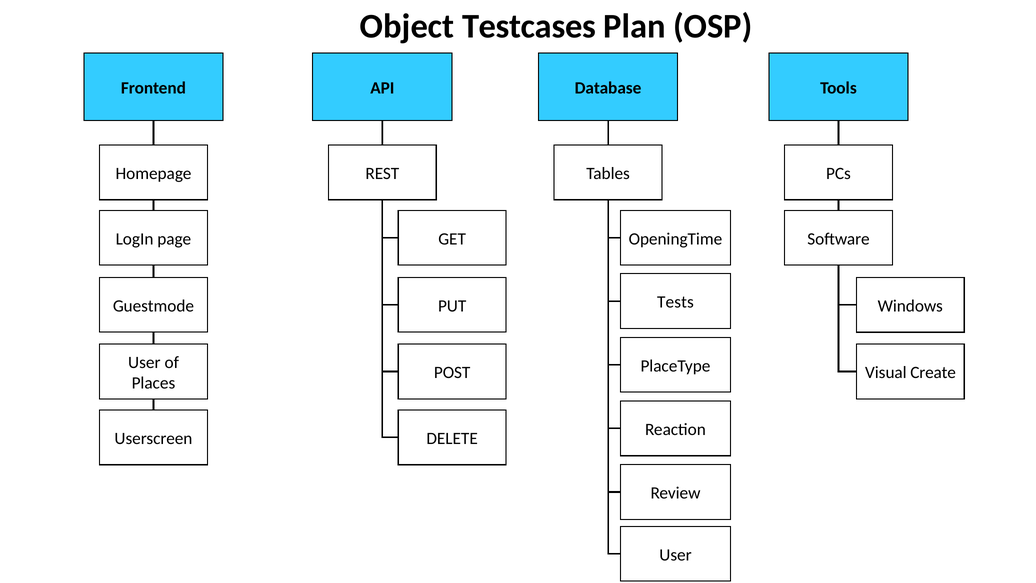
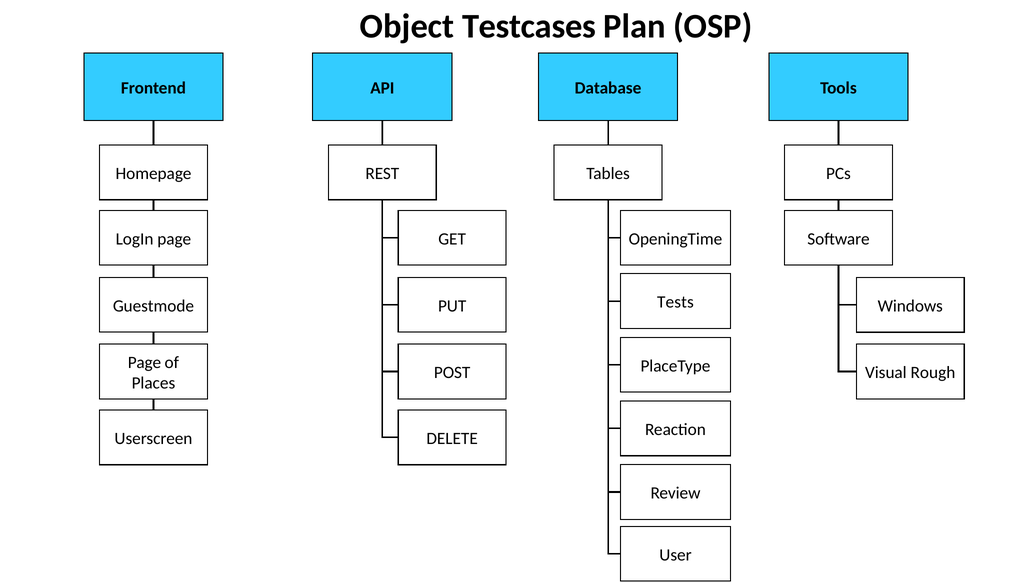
User at (144, 362): User -> Page
Create: Create -> Rough
